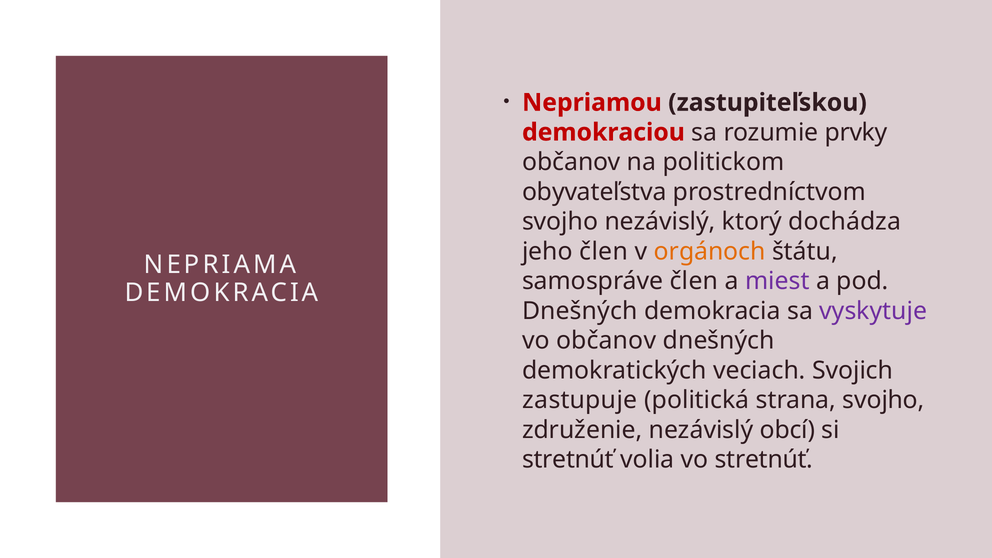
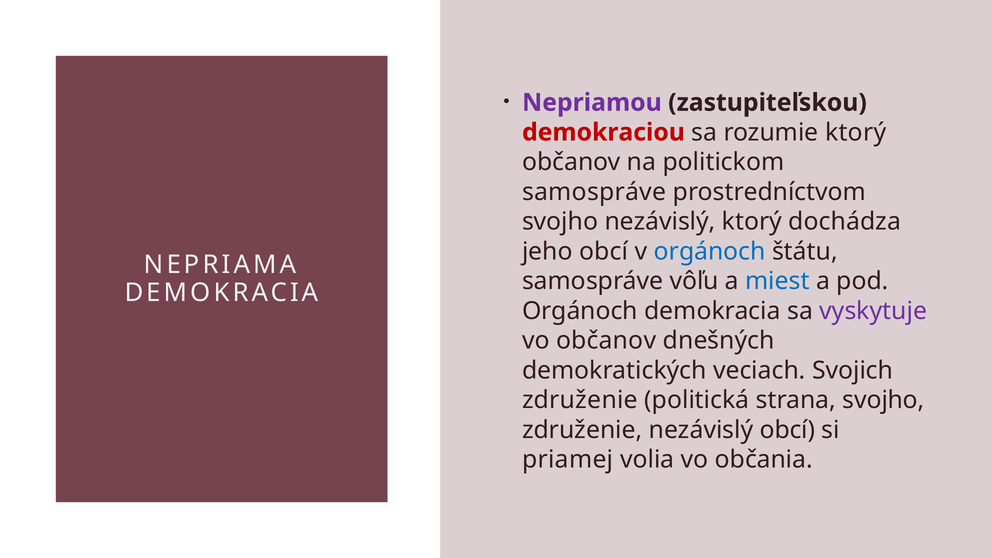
Nepriamou colour: red -> purple
rozumie prvky: prvky -> ktorý
obyvateľstva at (594, 192): obyvateľstva -> samospráve
jeho člen: člen -> obcí
orgánoch at (710, 251) colour: orange -> blue
samospráve člen: člen -> vôľu
miest colour: purple -> blue
Dnešných at (580, 311): Dnešných -> Orgánoch
zastupuje at (580, 400): zastupuje -> združenie
stretnúť at (568, 460): stretnúť -> priamej
vo stretnúť: stretnúť -> občania
